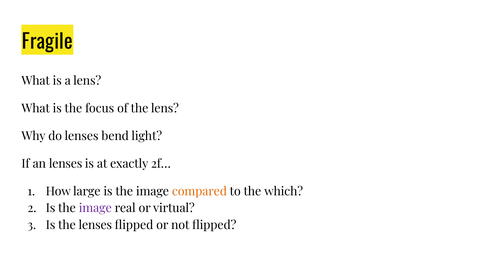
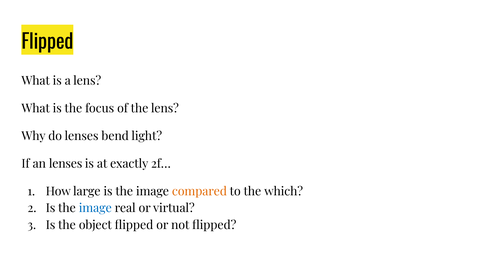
Fragile at (47, 42): Fragile -> Flipped
image at (95, 208) colour: purple -> blue
the lenses: lenses -> object
